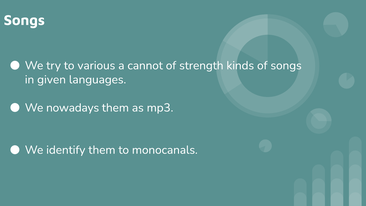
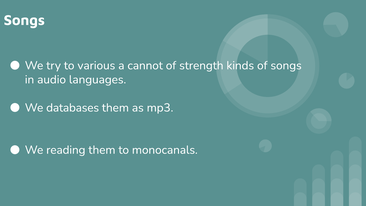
given: given -> audio
nowadays: nowadays -> databases
identify: identify -> reading
